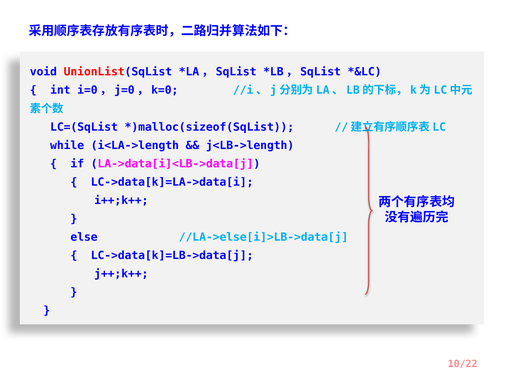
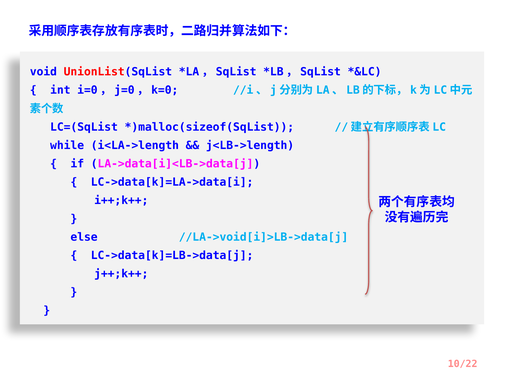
//LA->else[i]>LB->data[j: //LA->else[i]>LB->data[j -> //LA->void[i]>LB->data[j
